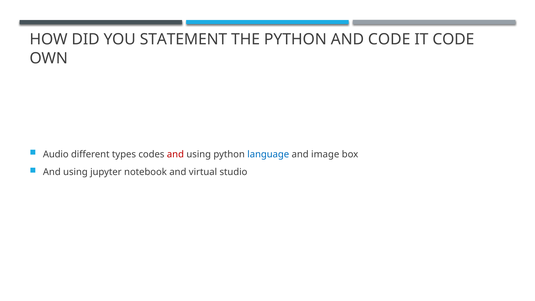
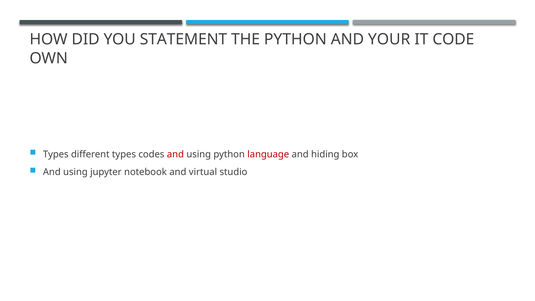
AND CODE: CODE -> YOUR
Audio at (56, 154): Audio -> Types
language colour: blue -> red
image: image -> hiding
